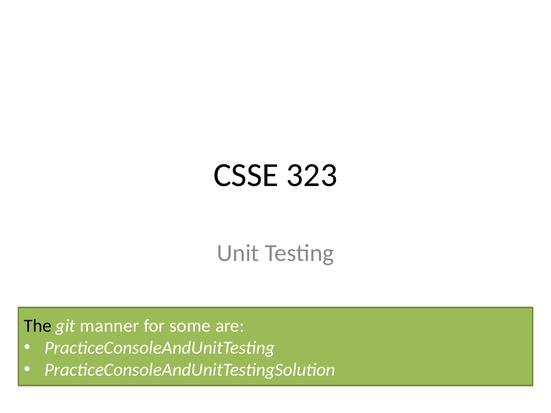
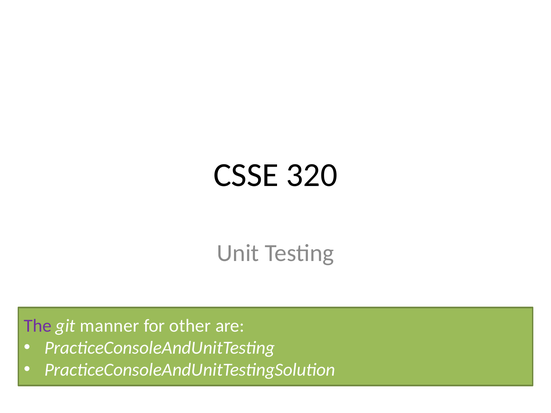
323: 323 -> 320
The colour: black -> purple
some: some -> other
